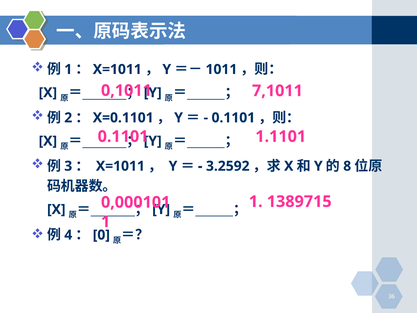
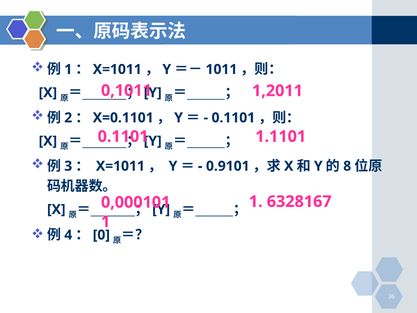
7,1011: 7,1011 -> 1,2011
3.2592: 3.2592 -> 0.9101
1389715: 1389715 -> 6328167
